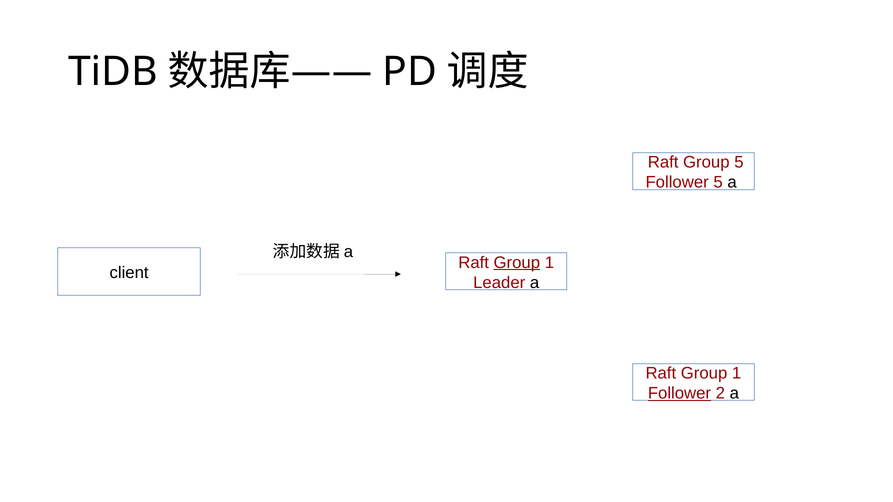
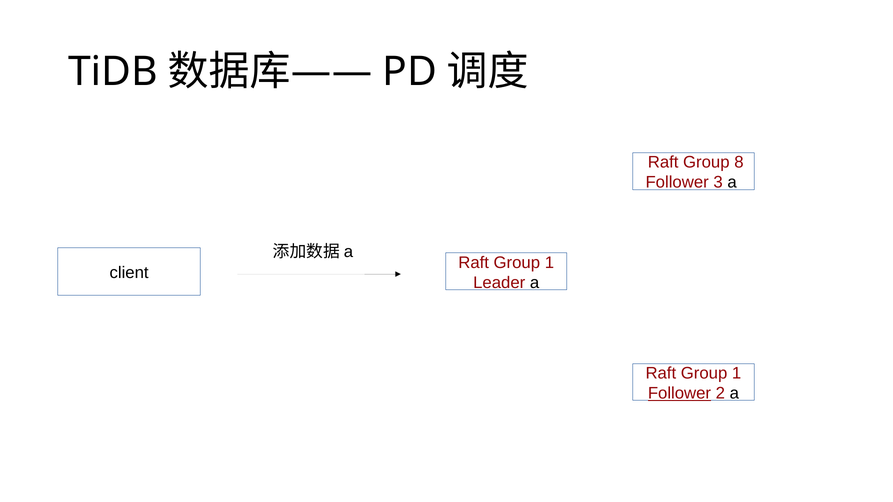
Group 5: 5 -> 8
Follower 5: 5 -> 3
Group at (517, 263) underline: present -> none
